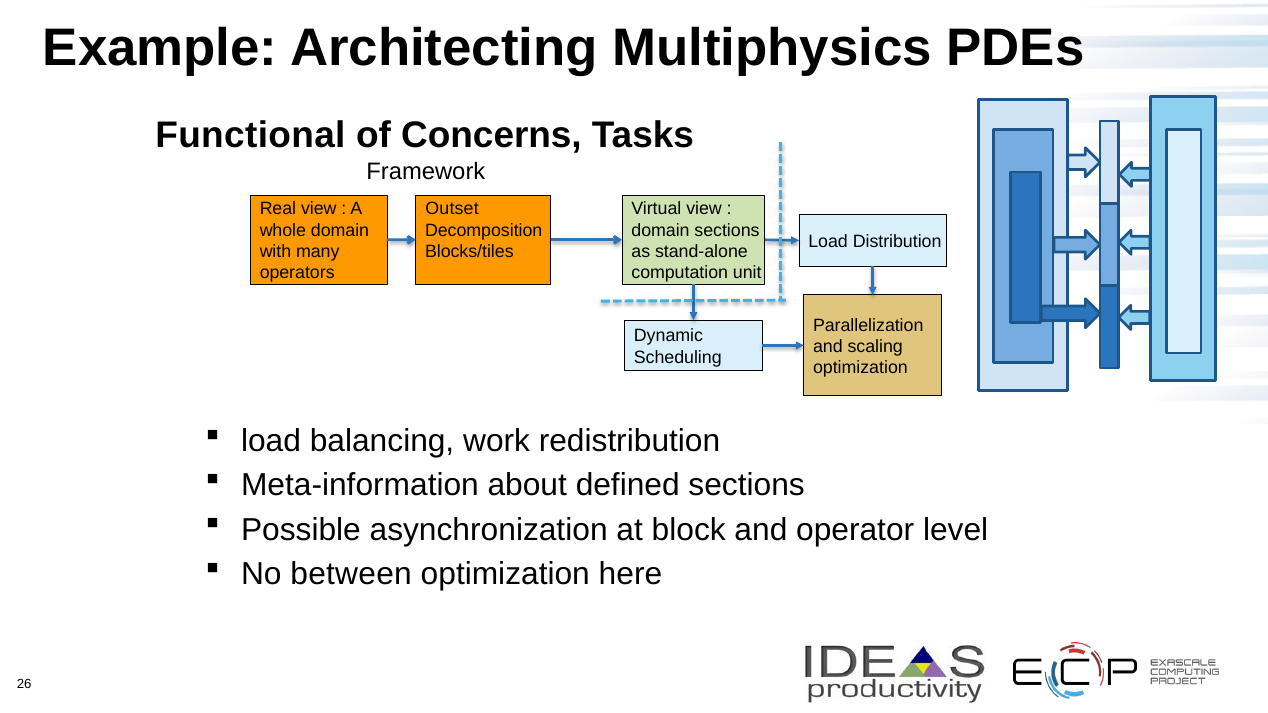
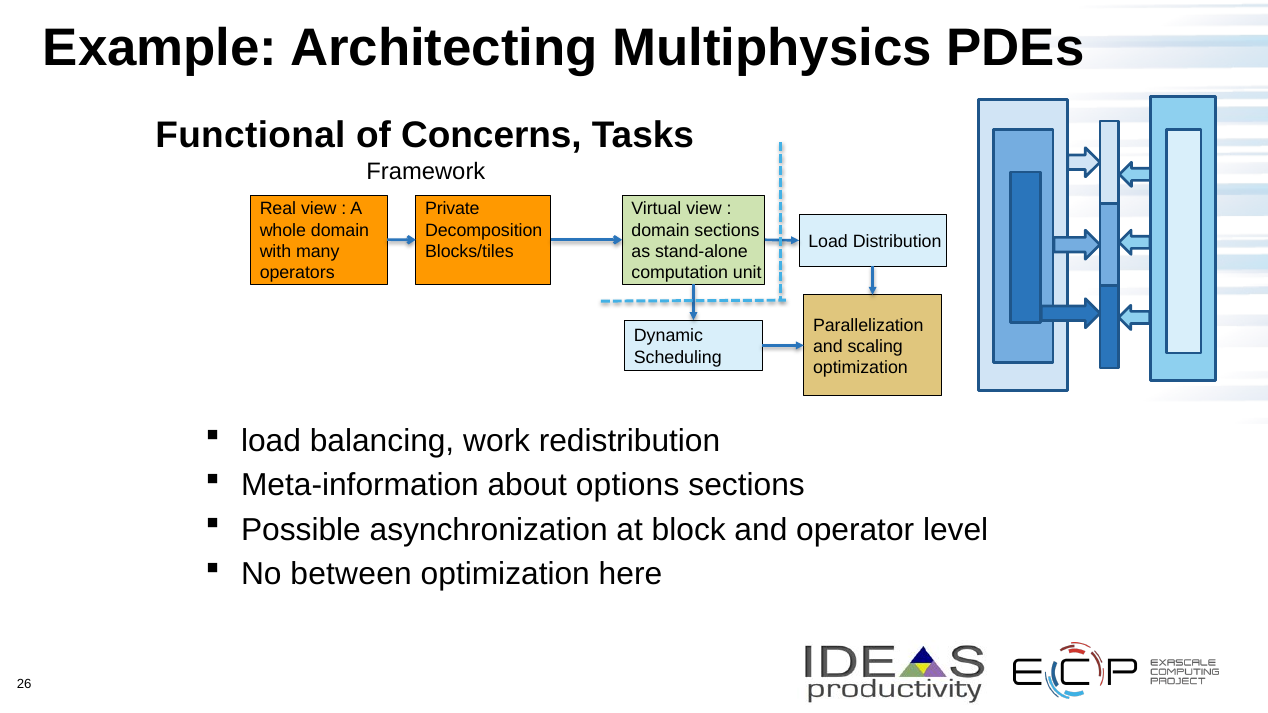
Outset: Outset -> Private
defined: defined -> options
